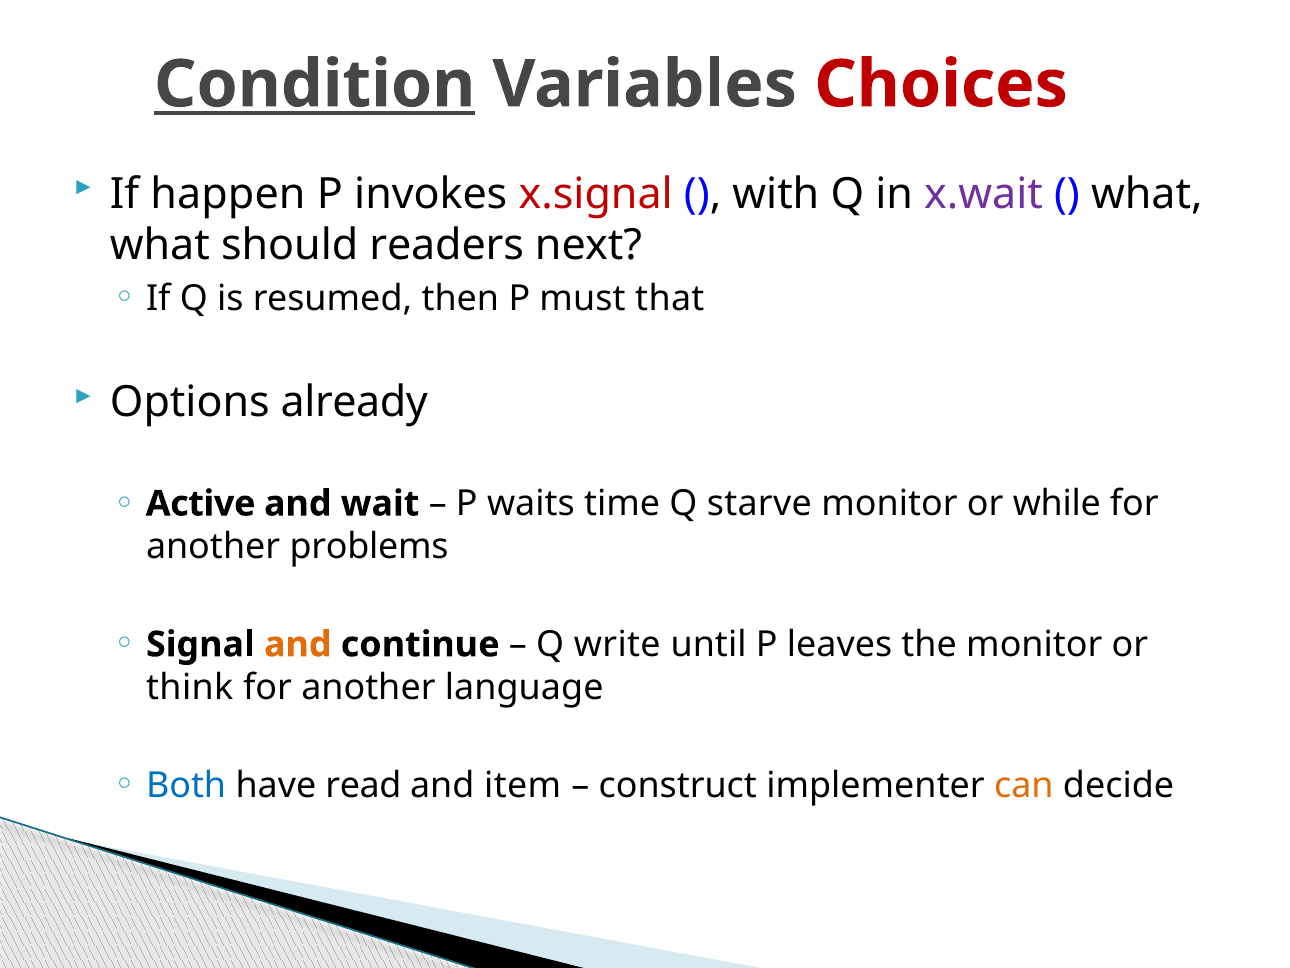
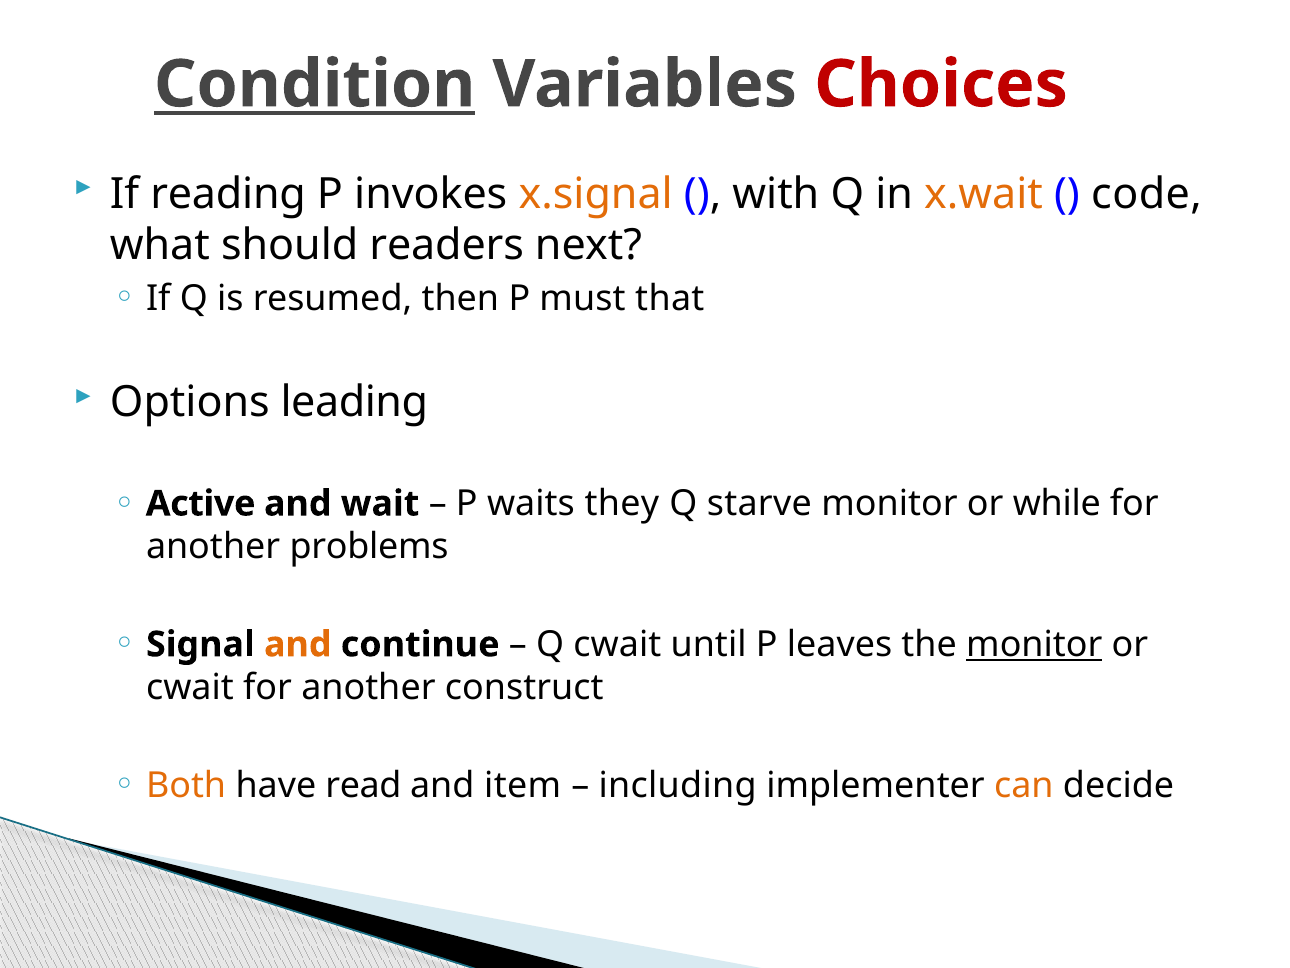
happen: happen -> reading
x.signal colour: red -> orange
x.wait colour: purple -> orange
what at (1147, 194): what -> code
already: already -> leading
time: time -> they
Q write: write -> cwait
monitor at (1034, 644) underline: none -> present
think at (190, 687): think -> cwait
language: language -> construct
Both colour: blue -> orange
construct: construct -> including
